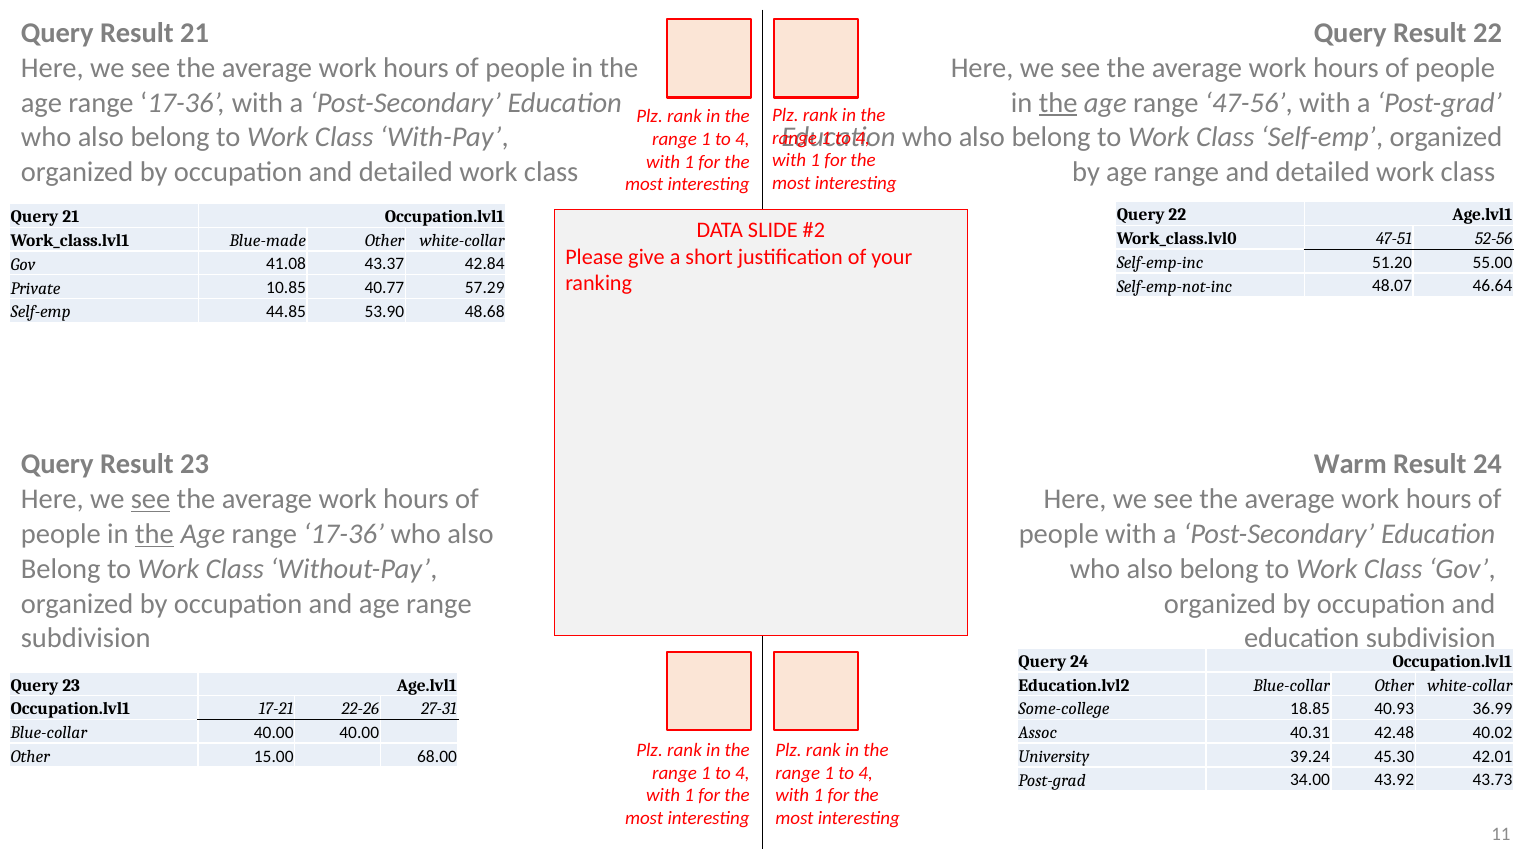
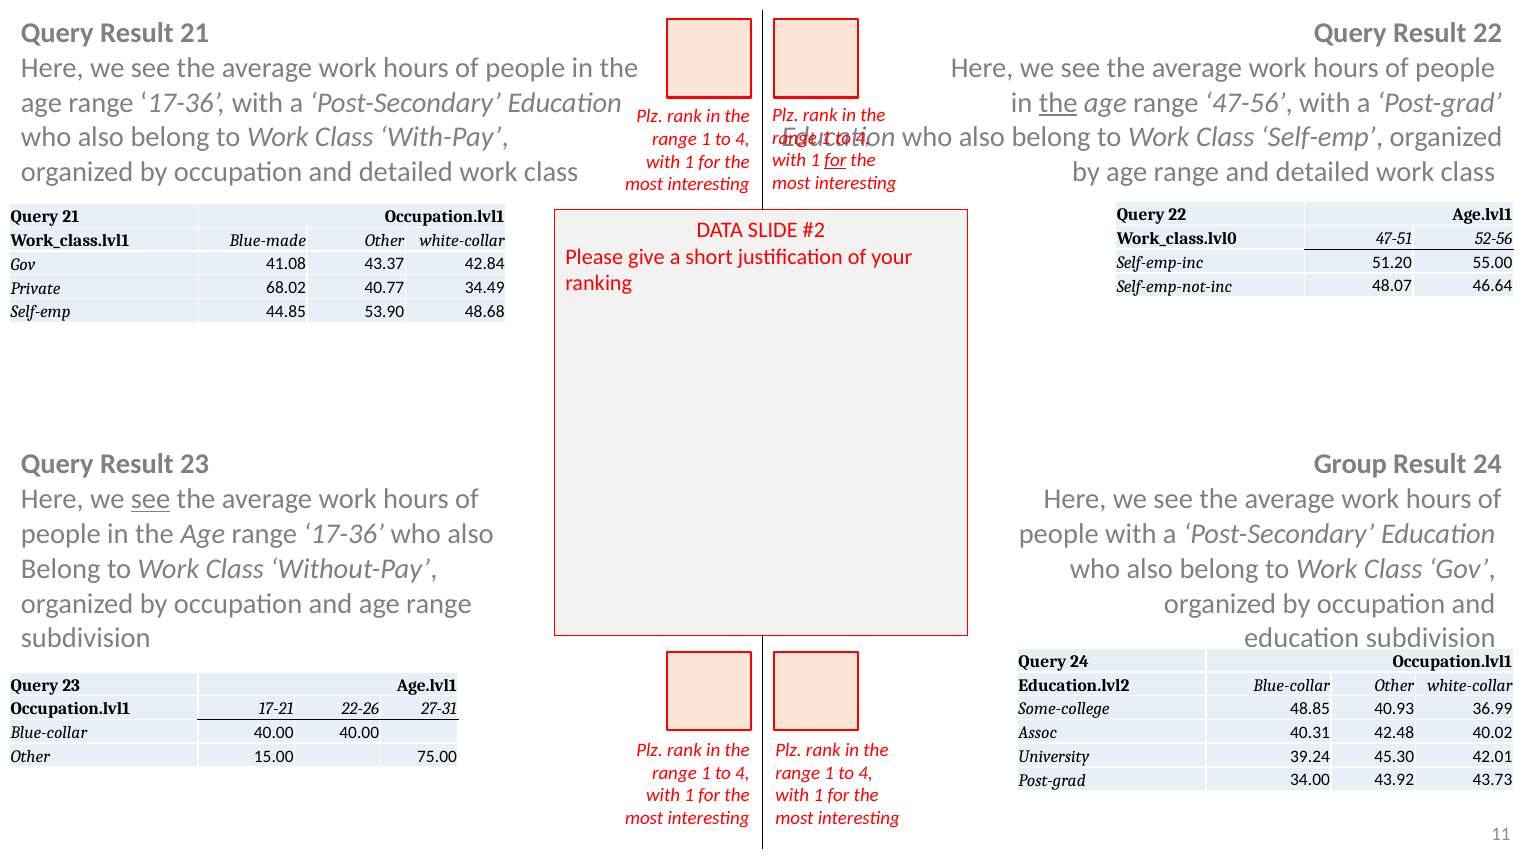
for at (835, 161) underline: none -> present
10.85: 10.85 -> 68.02
57.29: 57.29 -> 34.49
Warm: Warm -> Group
the at (154, 534) underline: present -> none
18.85: 18.85 -> 48.85
68.00: 68.00 -> 75.00
